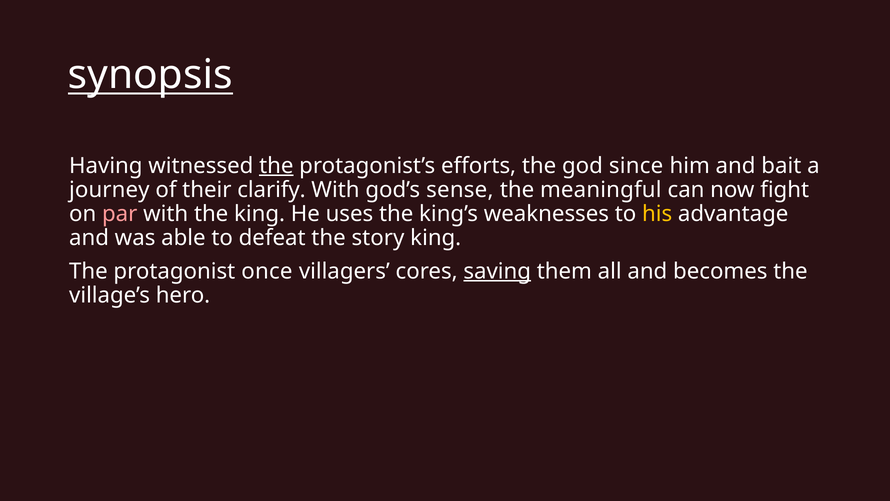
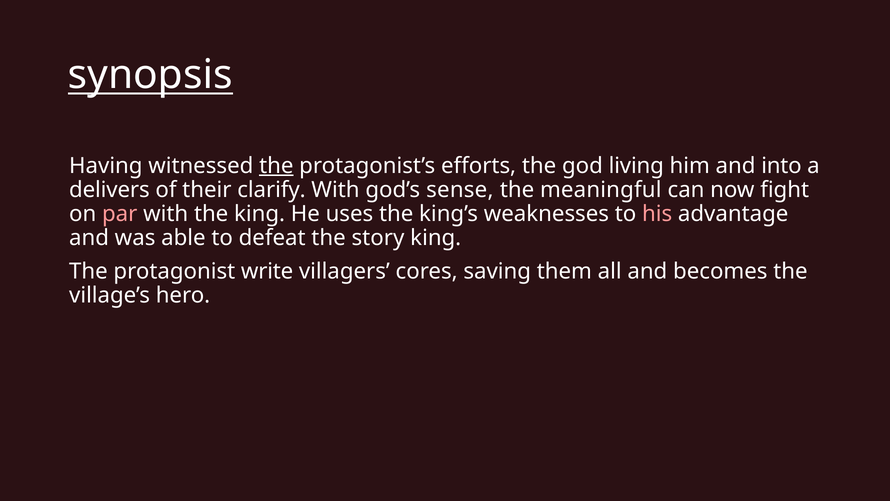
since: since -> living
bait: bait -> into
journey: journey -> delivers
his colour: yellow -> pink
once: once -> write
saving underline: present -> none
